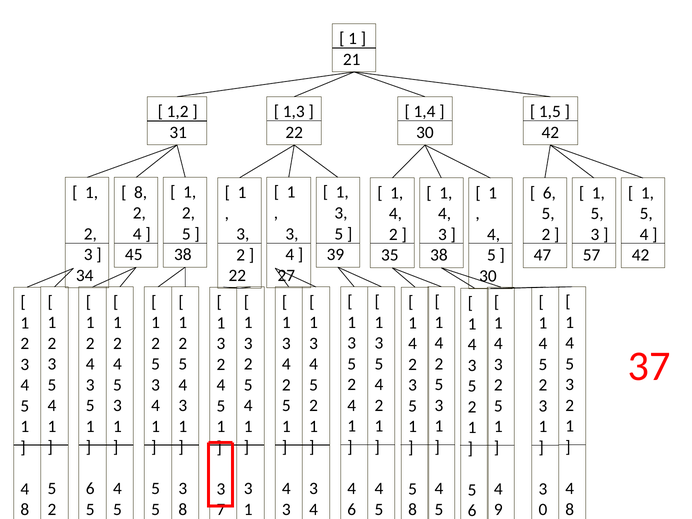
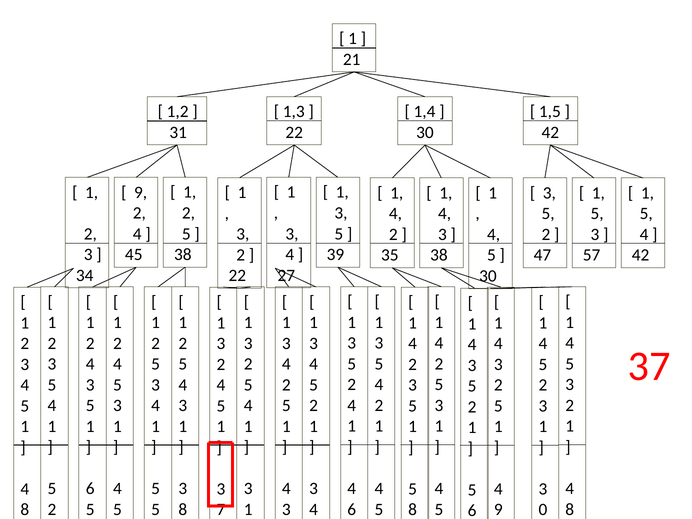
8 at (141, 192): 8 -> 9
6 at (549, 193): 6 -> 3
